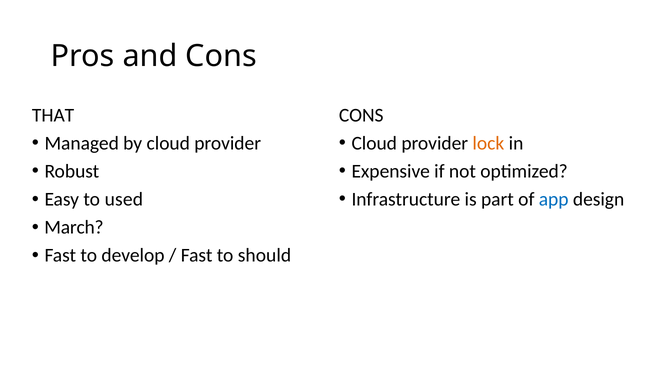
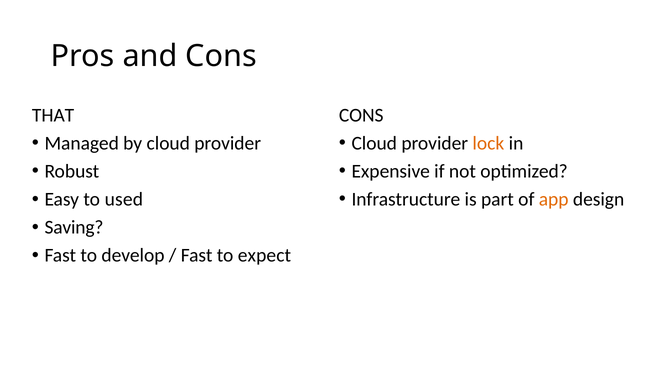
app colour: blue -> orange
March: March -> Saving
should: should -> expect
